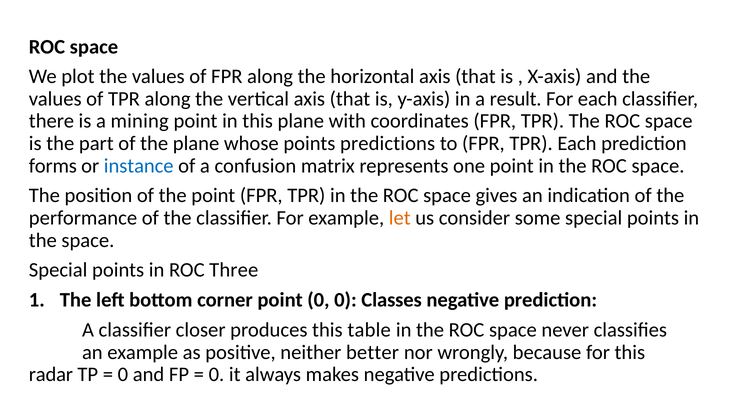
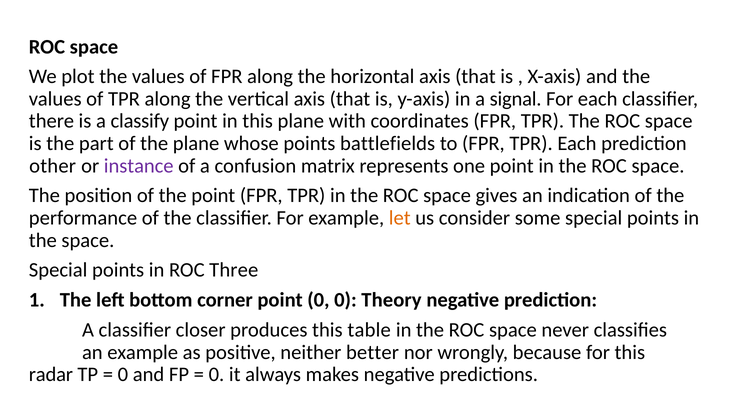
result: result -> signal
mining: mining -> classify
points predictions: predictions -> battlefields
forms: forms -> other
instance colour: blue -> purple
Classes: Classes -> Theory
